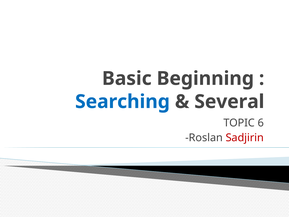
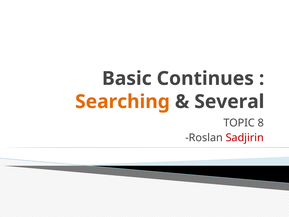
Beginning: Beginning -> Continues
Searching colour: blue -> orange
6: 6 -> 8
